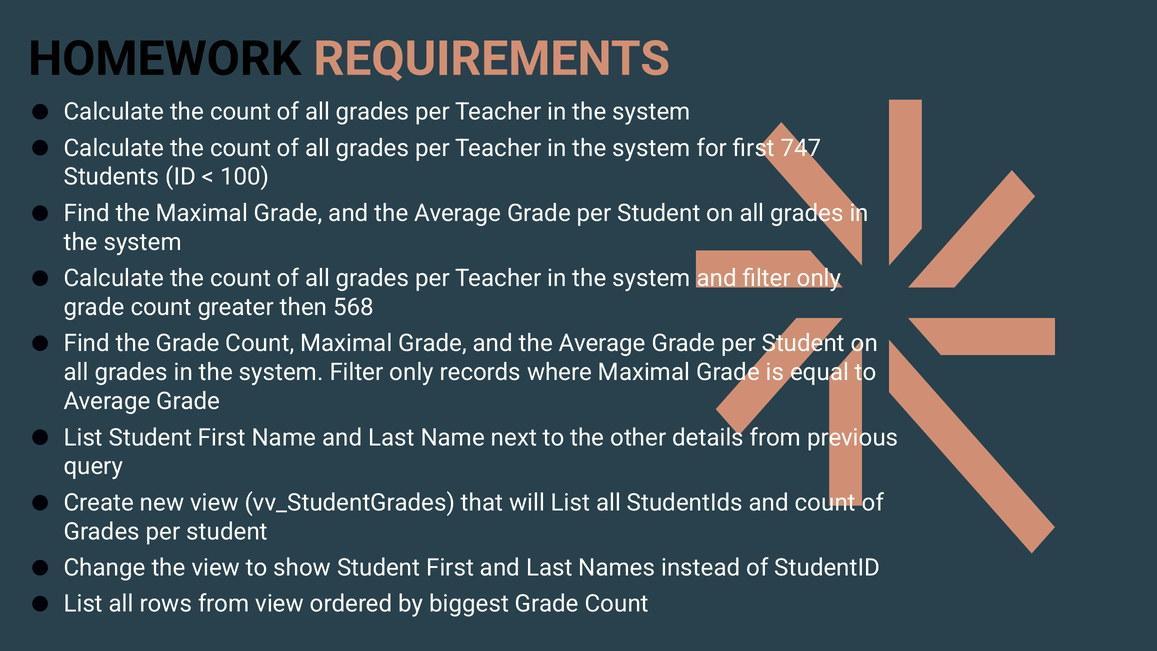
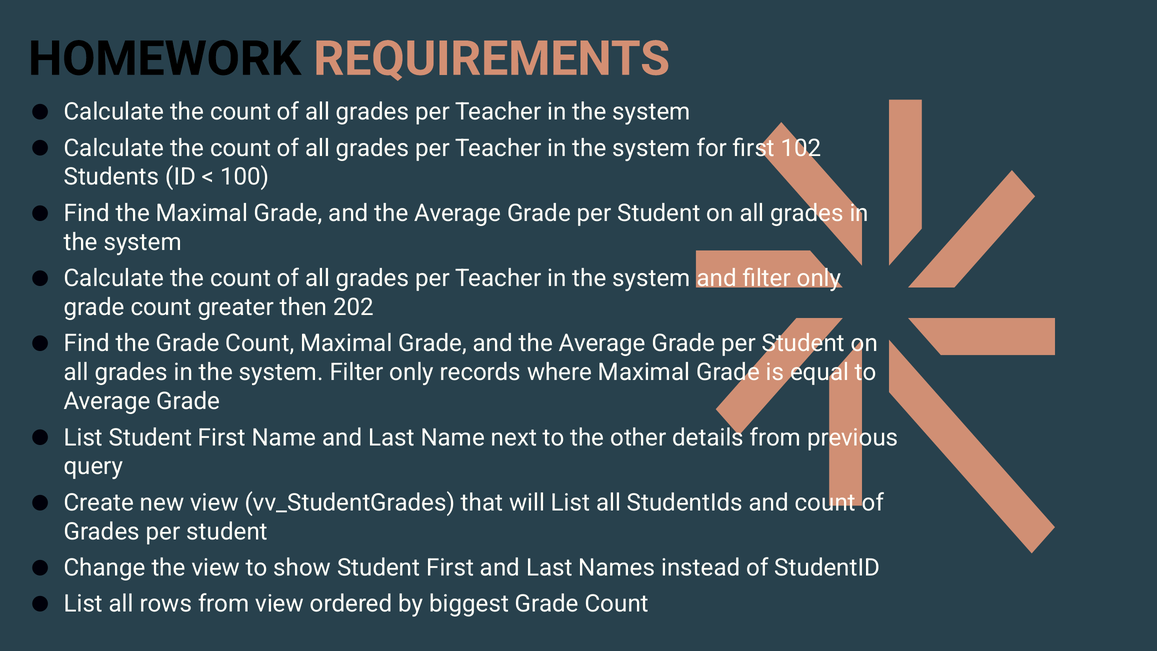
747: 747 -> 102
568: 568 -> 202
